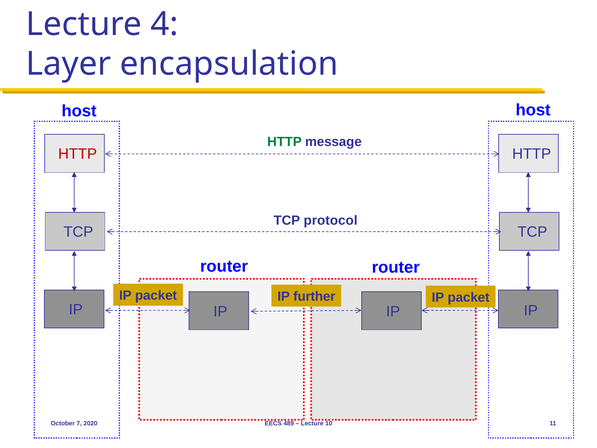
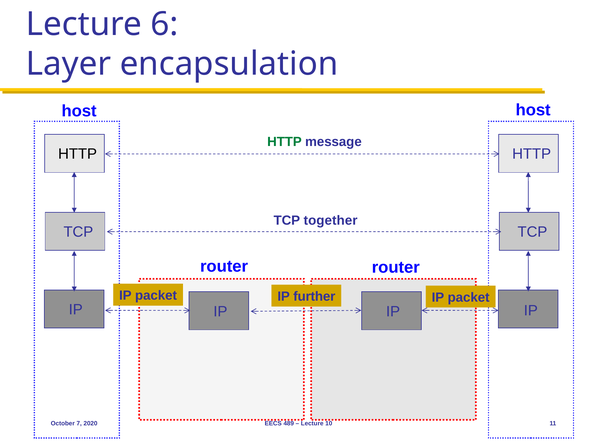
4: 4 -> 6
HTTP at (78, 154) colour: red -> black
protocol: protocol -> together
